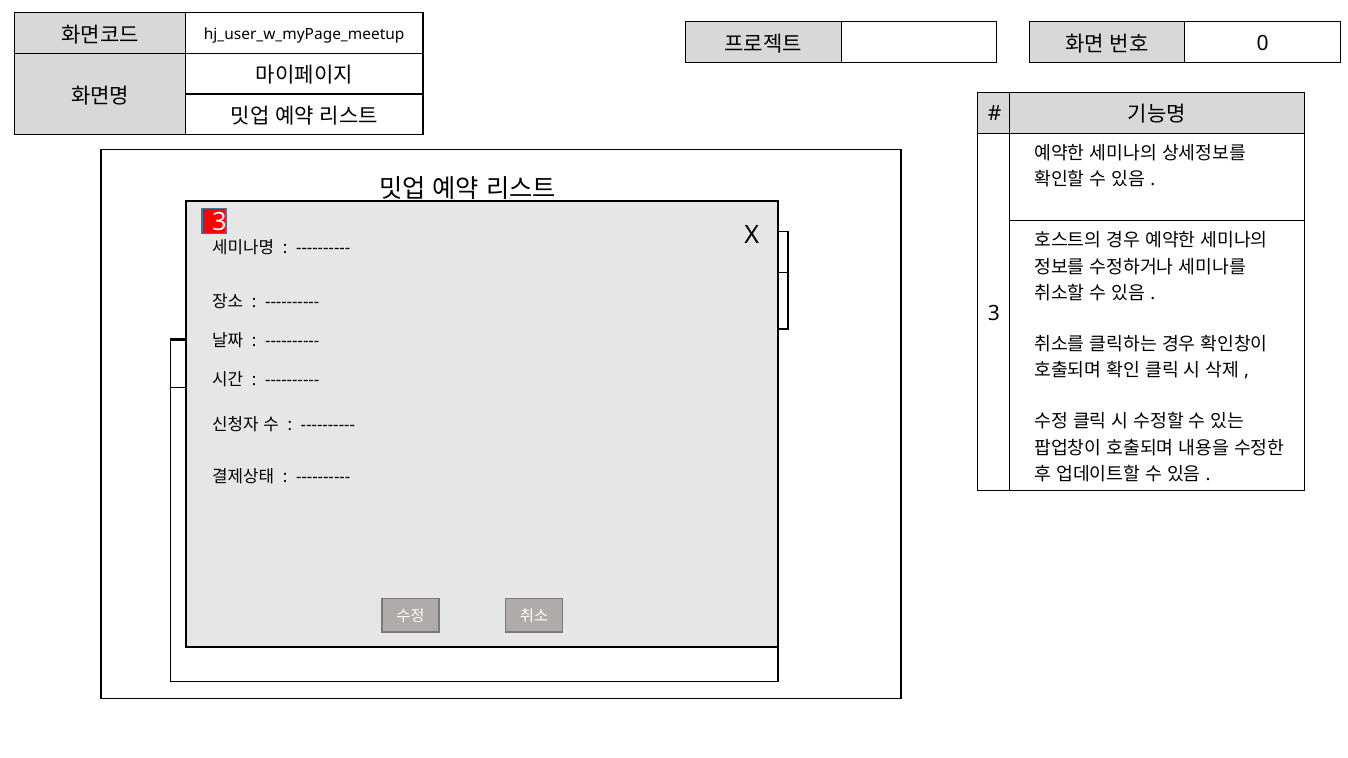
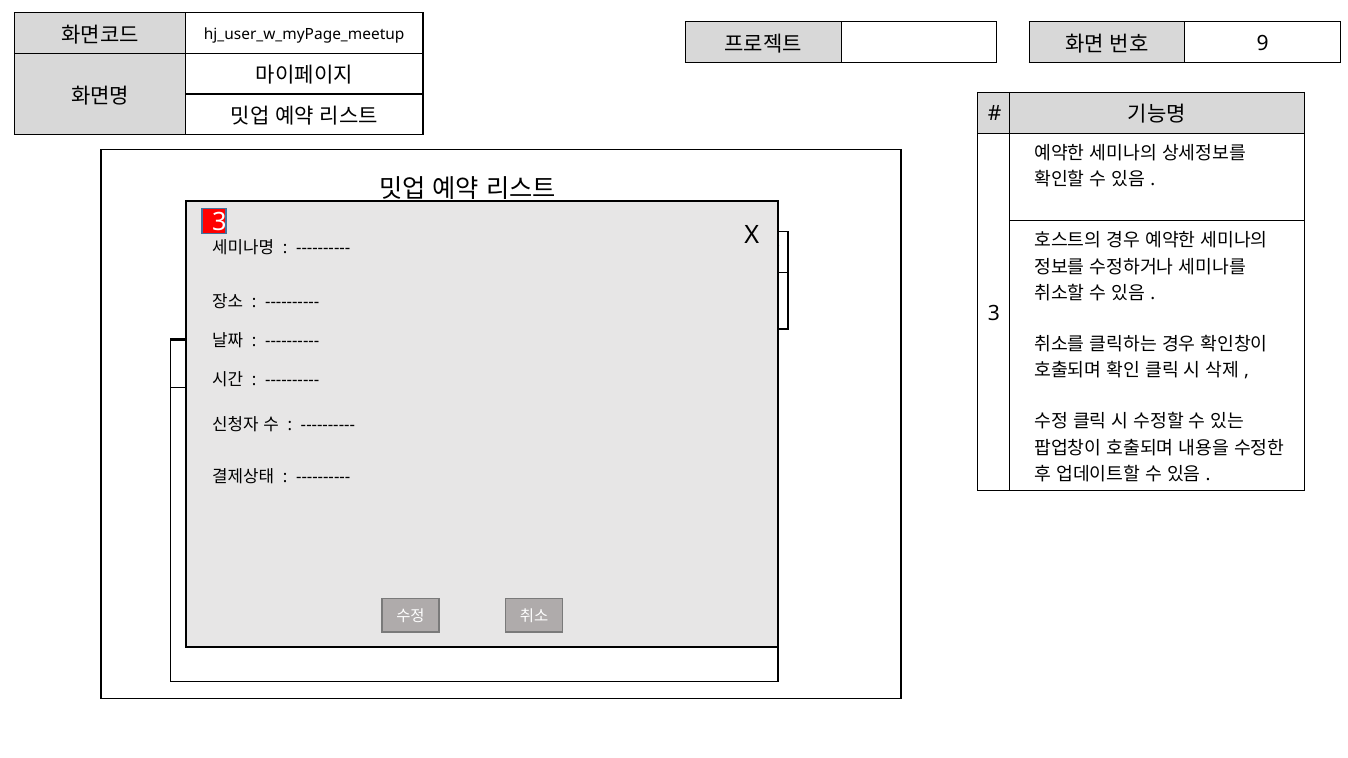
0: 0 -> 9
